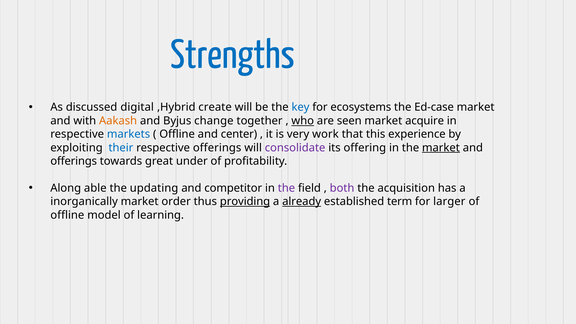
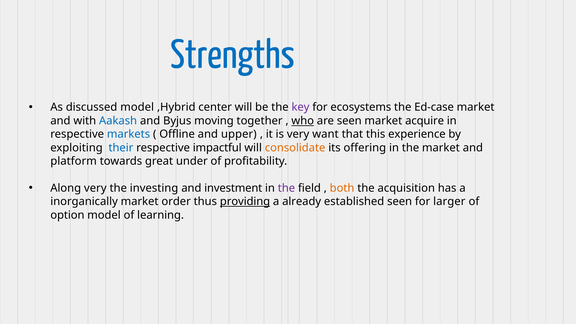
discussed digital: digital -> model
create: create -> center
key colour: blue -> purple
Aakash colour: orange -> blue
change: change -> moving
center: center -> upper
work: work -> want
respective offerings: offerings -> impactful
consolidate colour: purple -> orange
market at (441, 148) underline: present -> none
offerings at (74, 161): offerings -> platform
Along able: able -> very
updating: updating -> investing
competitor: competitor -> investment
both colour: purple -> orange
already underline: present -> none
established term: term -> seen
offline at (67, 215): offline -> option
